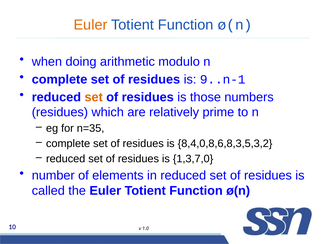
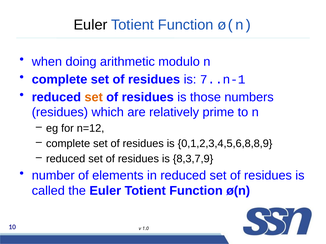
Euler at (91, 25) colour: orange -> black
9..n-1: 9..n-1 -> 7..n-1
n=35: n=35 -> n=12
8,4,0,8,6,8,3,5,3,2: 8,4,0,8,6,8,3,5,3,2 -> 0,1,2,3,4,5,6,8,8,9
1,3,7,0: 1,3,7,0 -> 8,3,7,9
